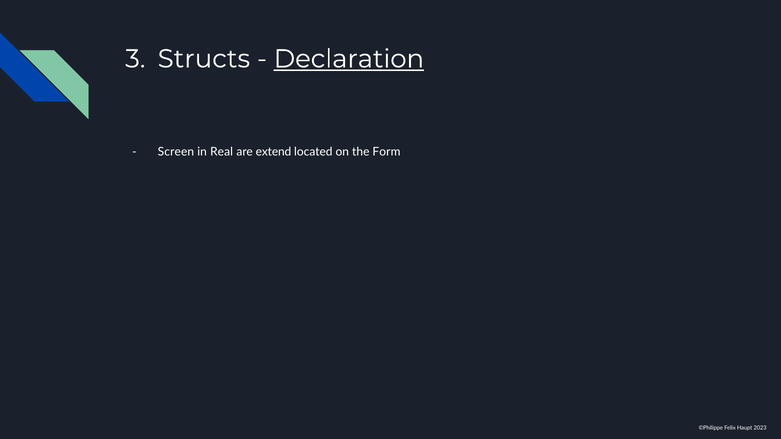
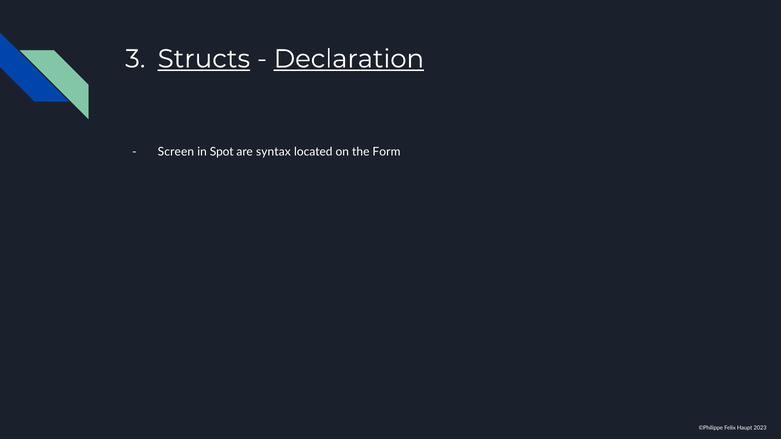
Structs underline: none -> present
Real: Real -> Spot
extend: extend -> syntax
